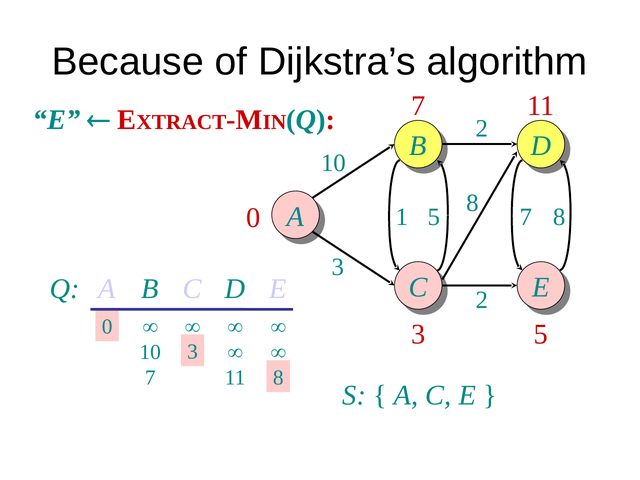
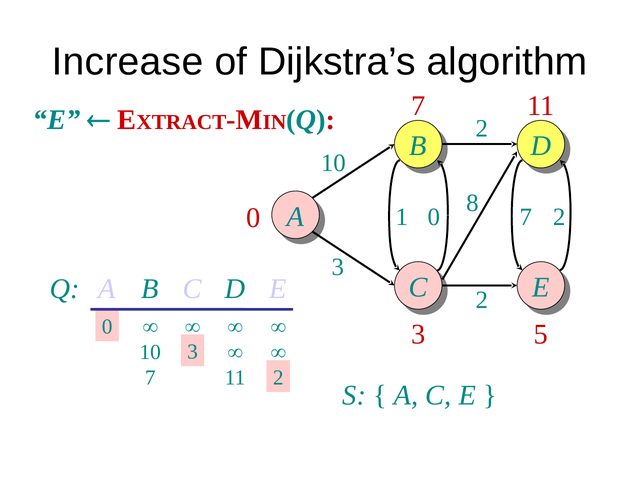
Because: Because -> Increase
1 5: 5 -> 0
7 8: 8 -> 2
11 8: 8 -> 2
